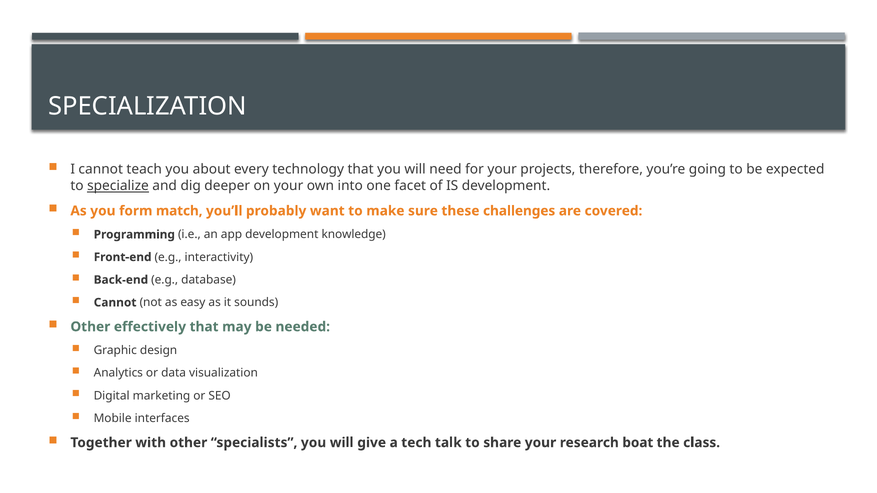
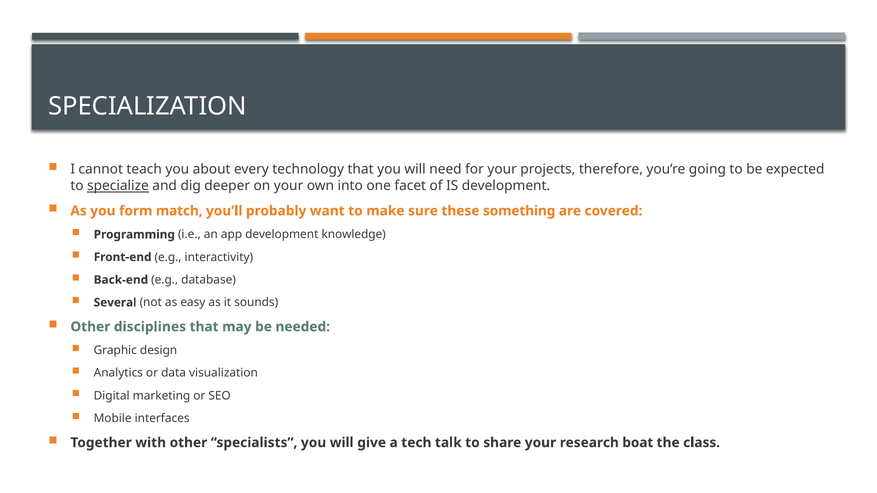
challenges: challenges -> something
Cannot at (115, 303): Cannot -> Several
effectively: effectively -> disciplines
